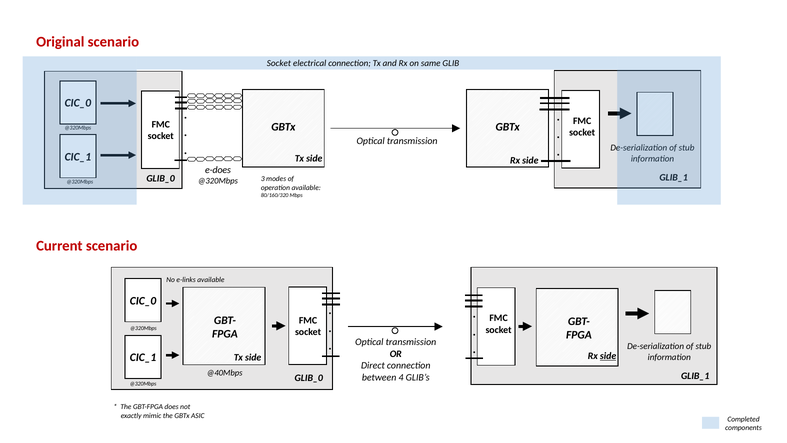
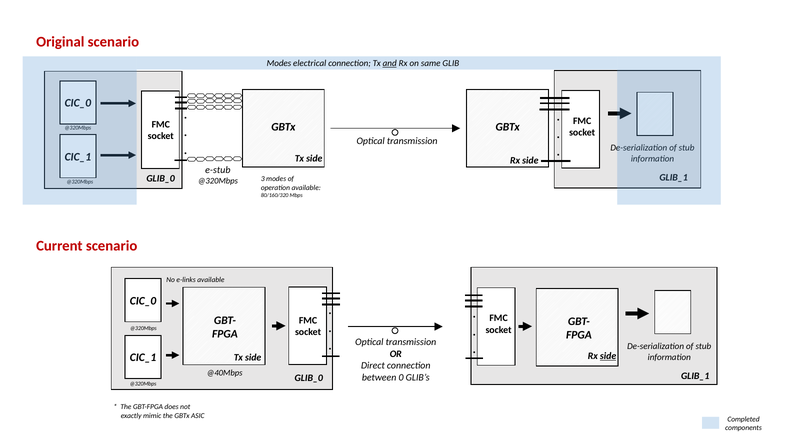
Socket at (279, 63): Socket -> Modes
and underline: none -> present
e-does: e-does -> e-stub
4: 4 -> 0
